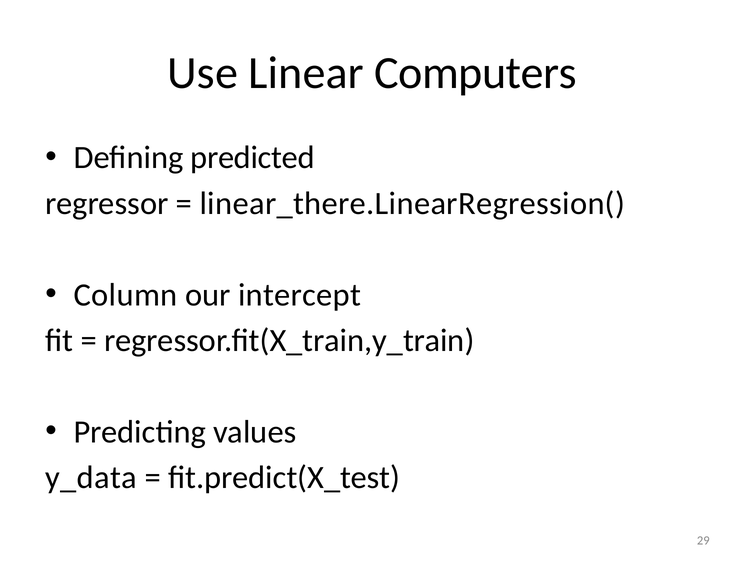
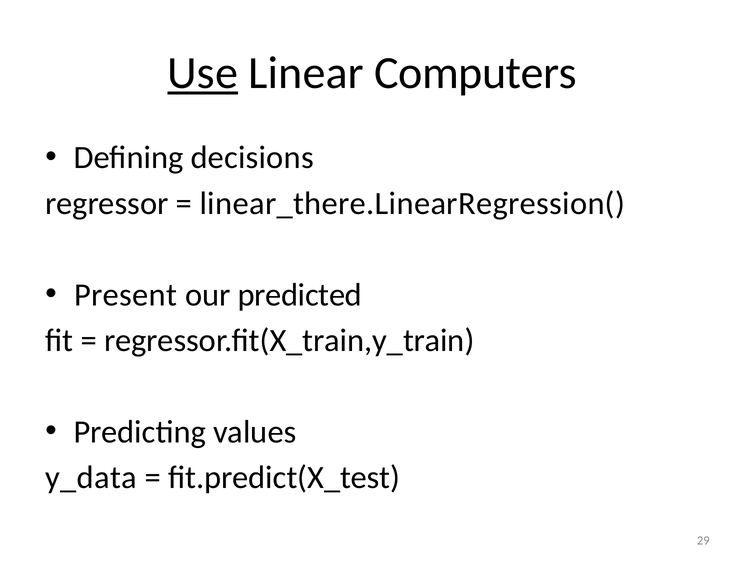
Use underline: none -> present
predicted: predicted -> decisions
Column: Column -> Present
intercept: intercept -> predicted
